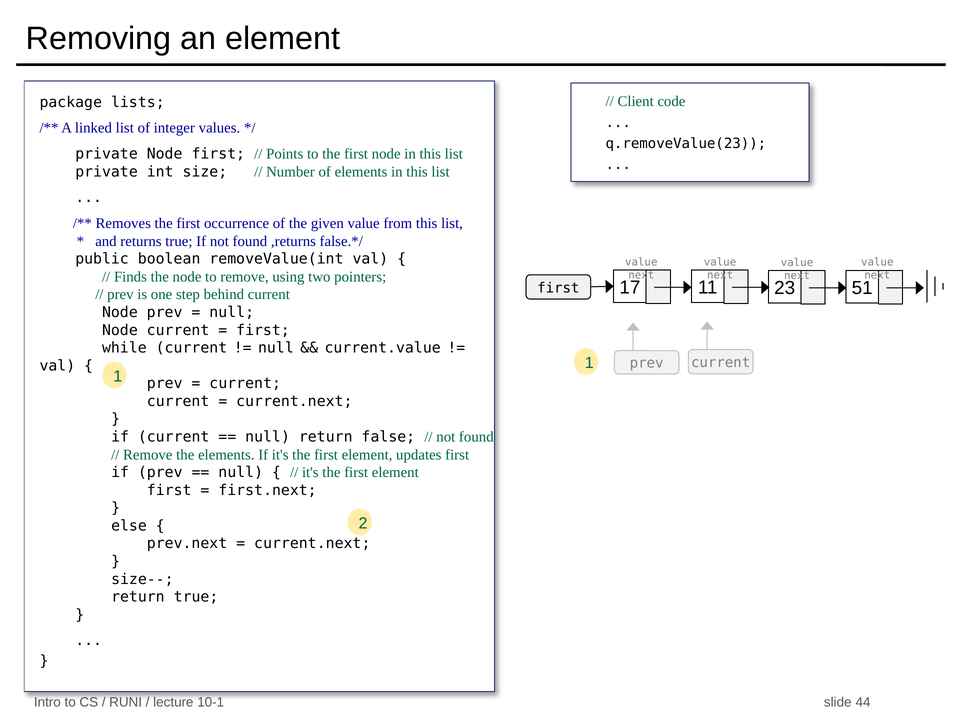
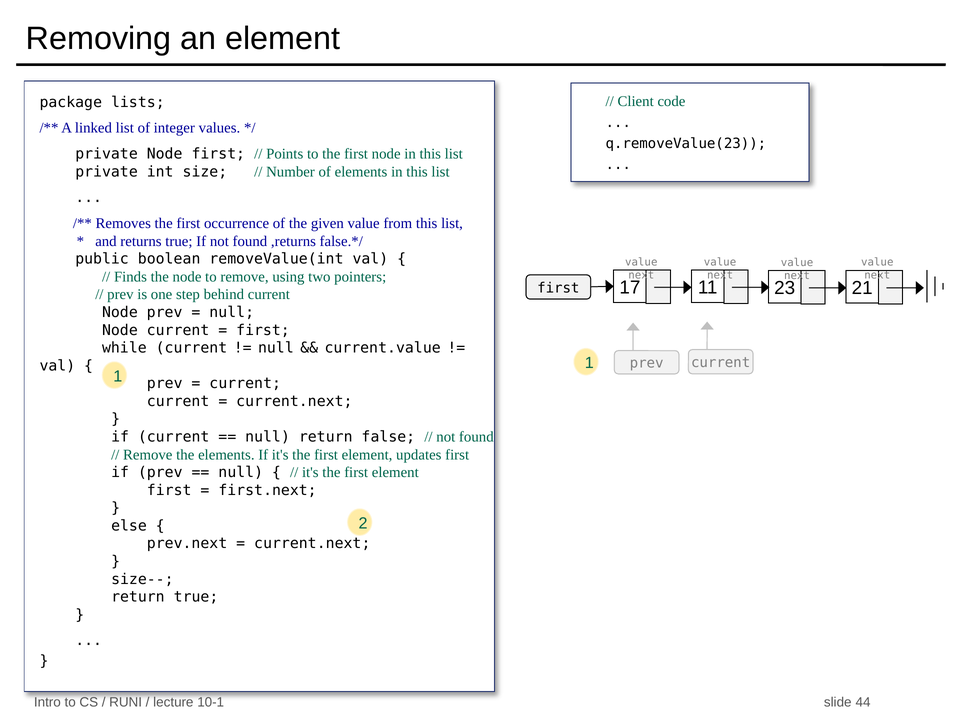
51: 51 -> 21
